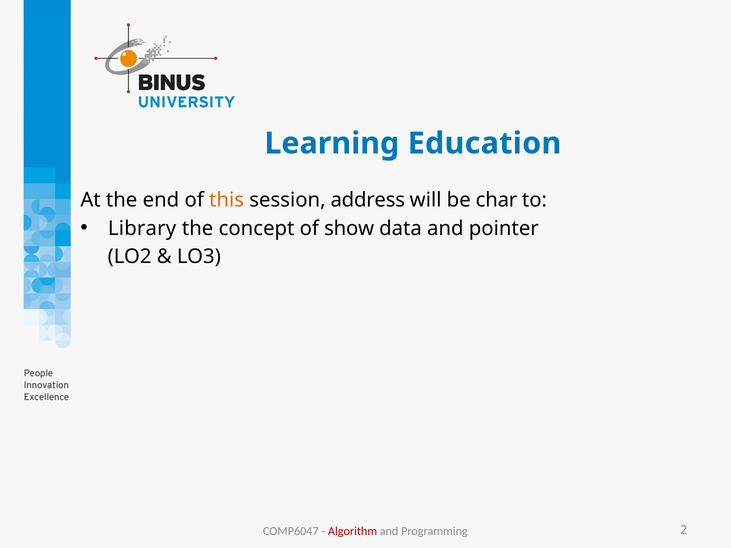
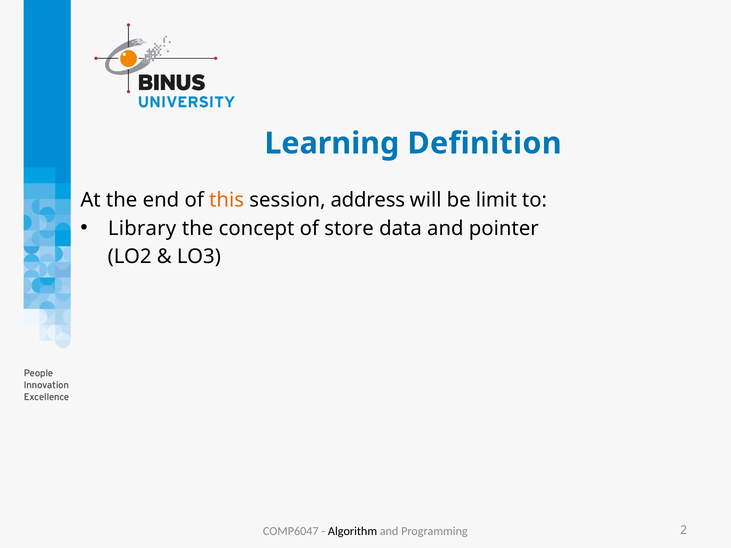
Education: Education -> Definition
char: char -> limit
show: show -> store
Algorithm colour: red -> black
